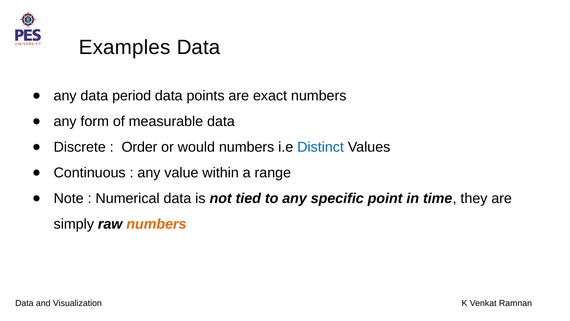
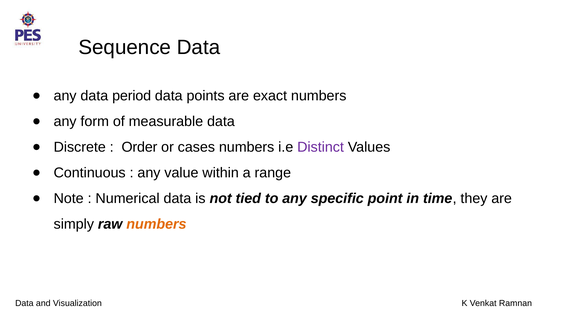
Examples: Examples -> Sequence
would: would -> cases
Distinct colour: blue -> purple
